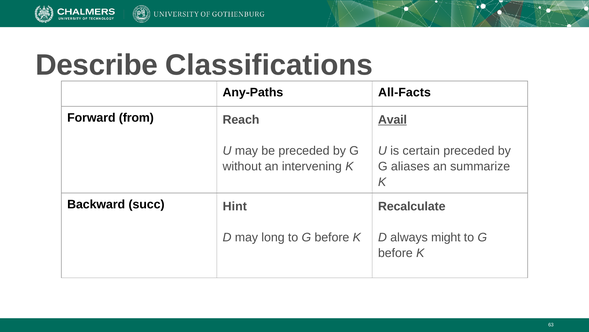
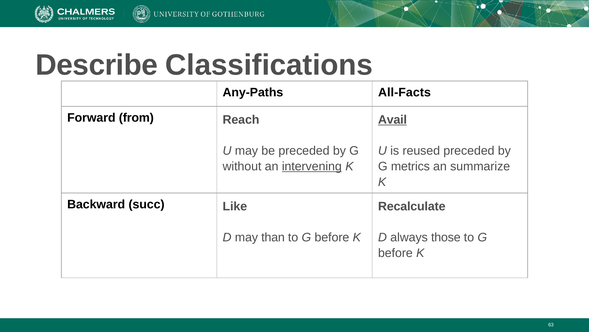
certain: certain -> reused
intervening underline: none -> present
aliases: aliases -> metrics
Hint: Hint -> Like
long: long -> than
might: might -> those
